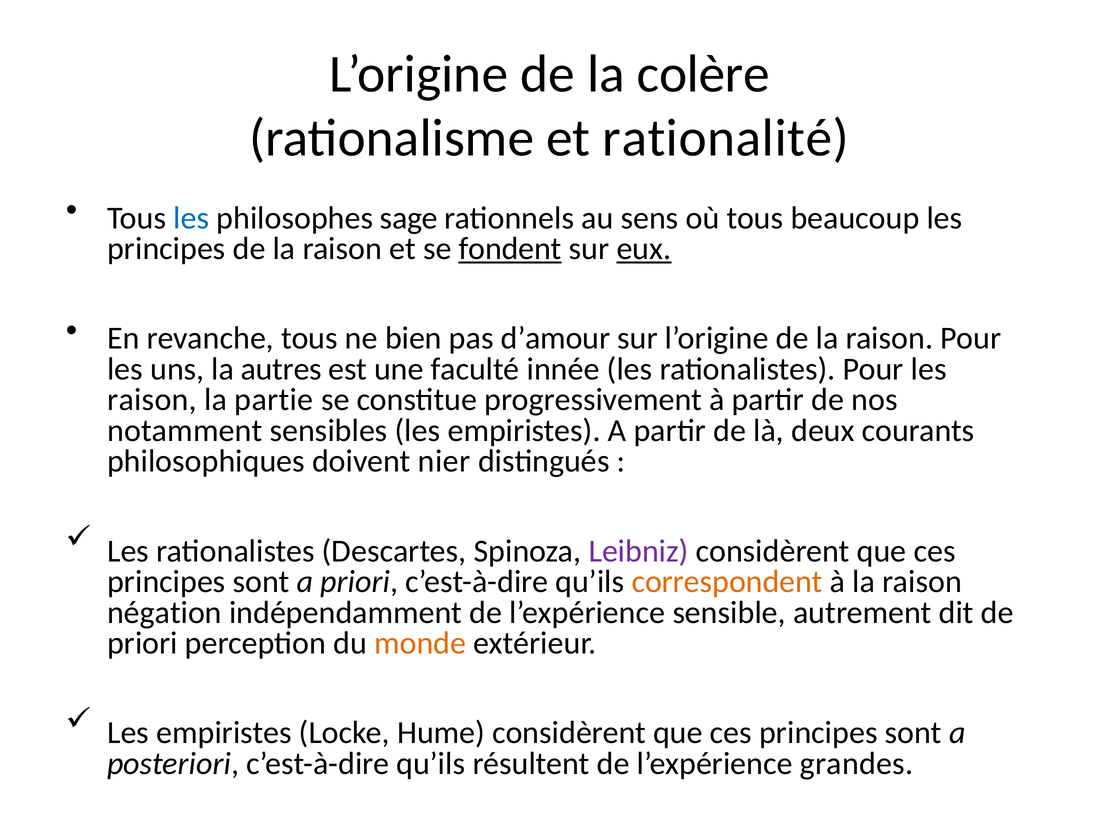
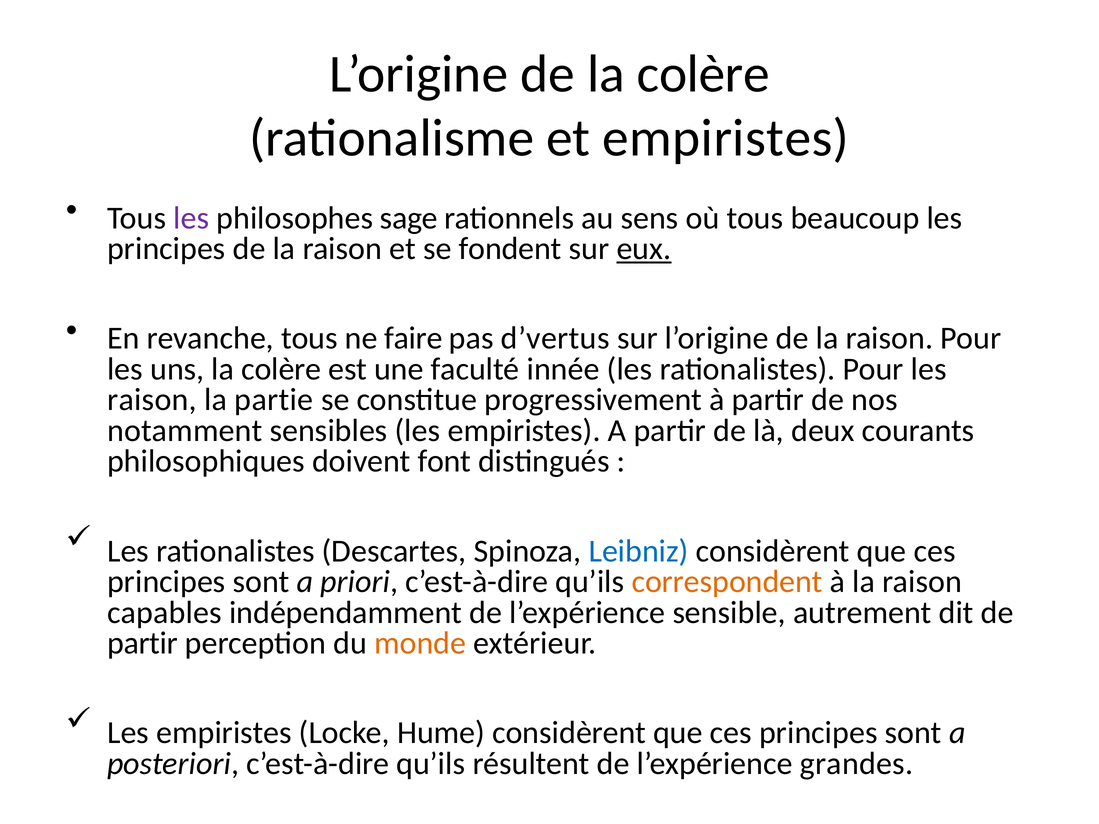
et rationalité: rationalité -> empiristes
les at (191, 218) colour: blue -> purple
fondent underline: present -> none
bien: bien -> faire
d’amour: d’amour -> d’vertus
uns la autres: autres -> colère
nier: nier -> font
Leibniz colour: purple -> blue
négation: négation -> capables
priori at (142, 643): priori -> partir
